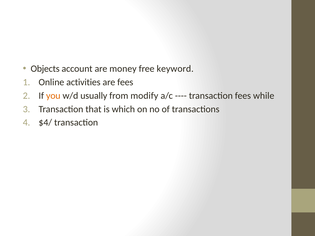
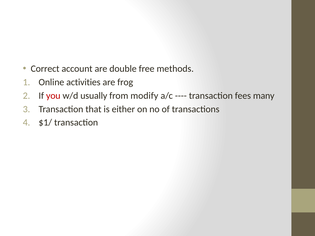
Objects: Objects -> Correct
money: money -> double
keyword: keyword -> methods
are fees: fees -> frog
you colour: orange -> red
while: while -> many
which: which -> either
$4/: $4/ -> $1/
